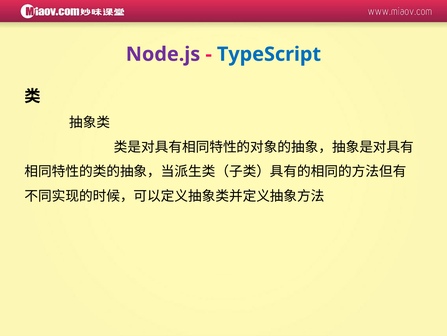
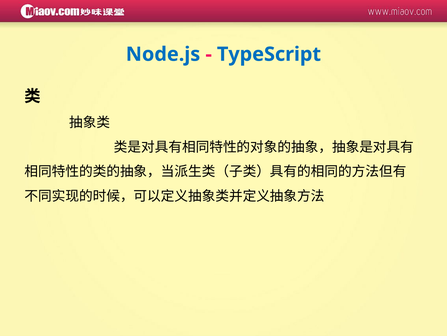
Node.js colour: purple -> blue
